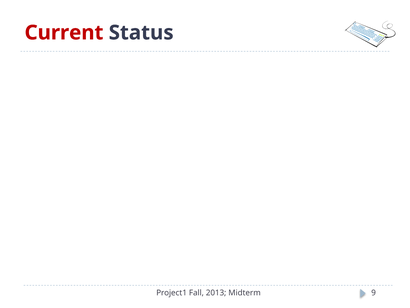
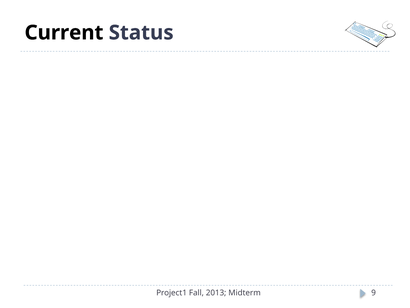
Current colour: red -> black
